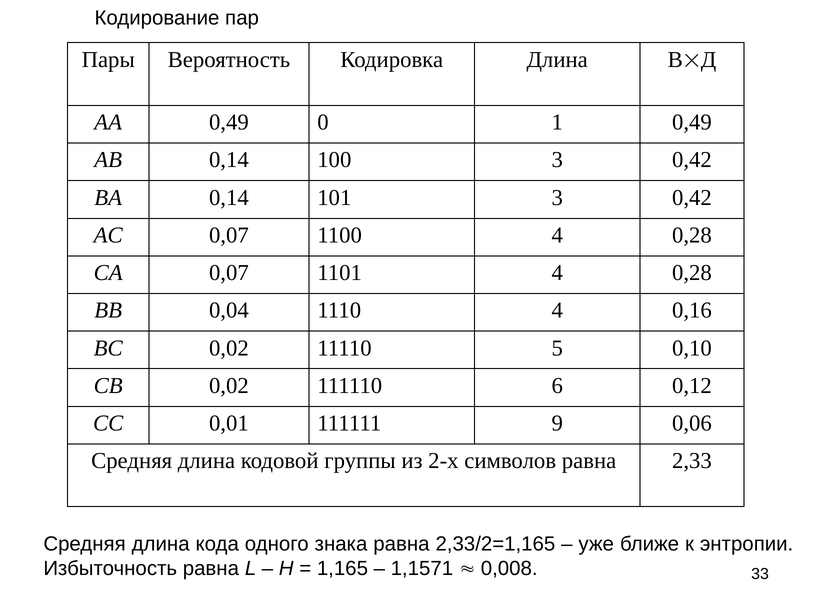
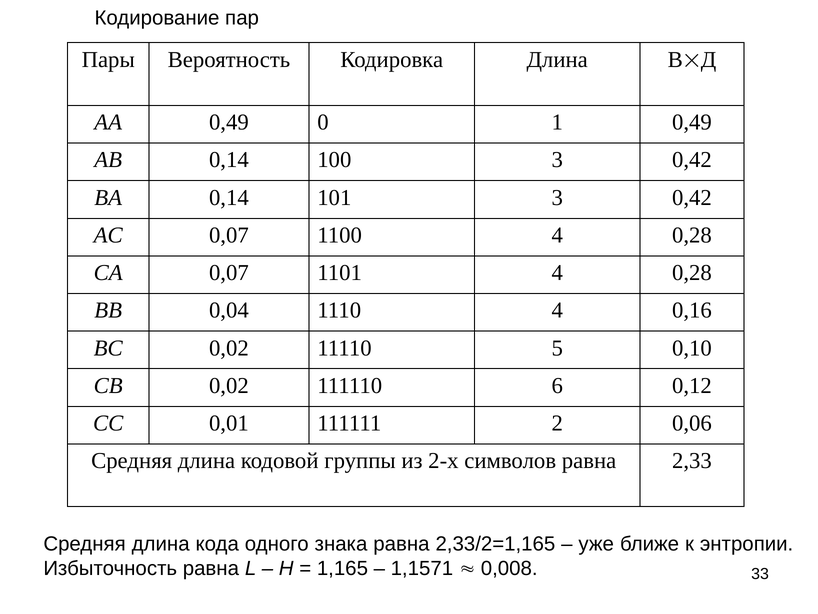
9: 9 -> 2
